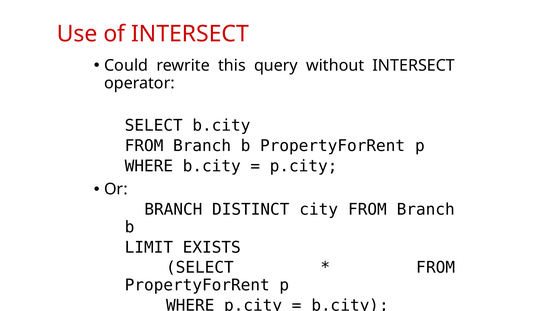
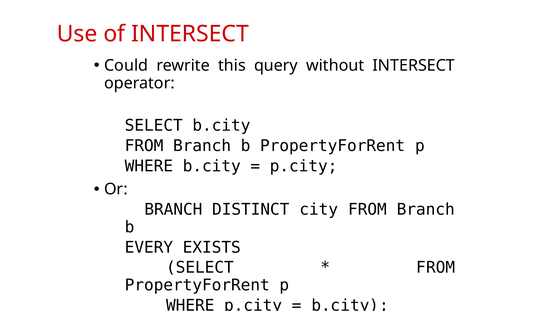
LIMIT: LIMIT -> EVERY
